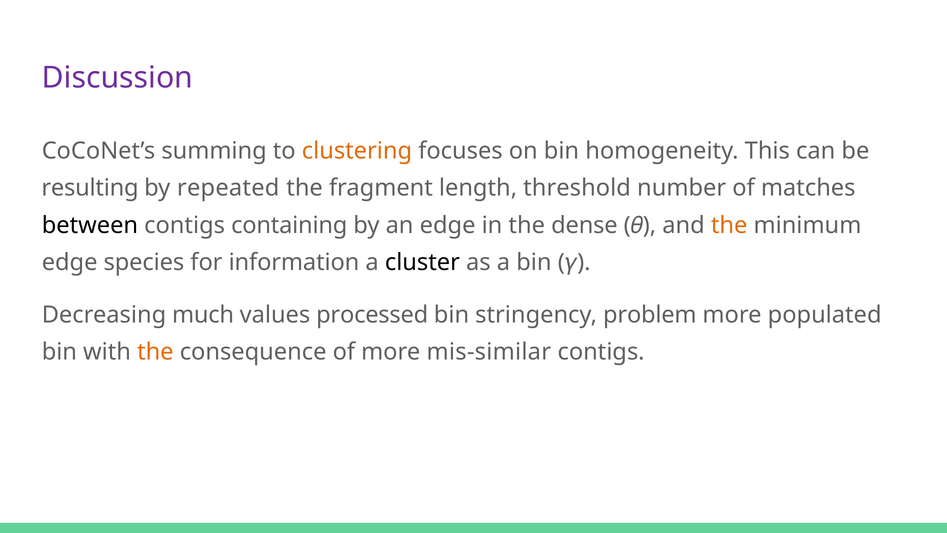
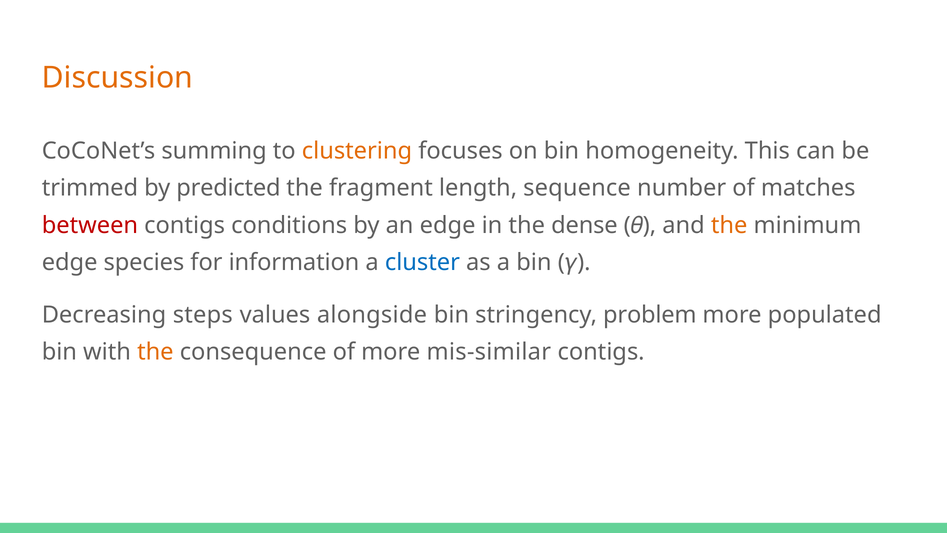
Discussion colour: purple -> orange
resulting: resulting -> trimmed
repeated: repeated -> predicted
threshold: threshold -> sequence
between colour: black -> red
containing: containing -> conditions
cluster colour: black -> blue
much: much -> steps
processed: processed -> alongside
